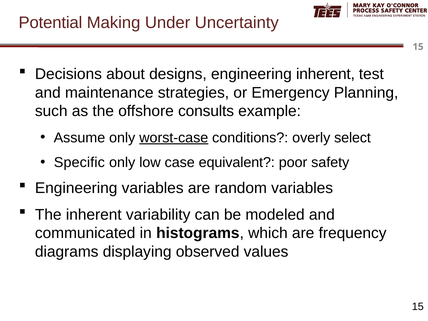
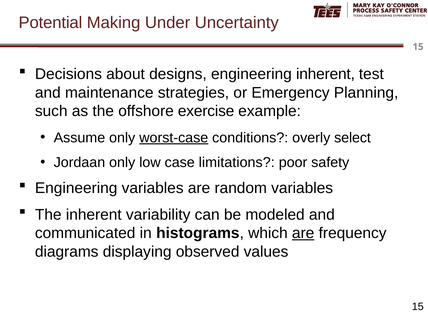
consults: consults -> exercise
Specific: Specific -> Jordaan
equivalent: equivalent -> limitations
are at (303, 233) underline: none -> present
